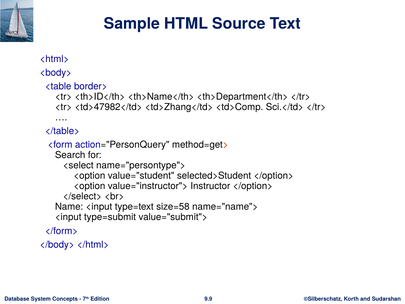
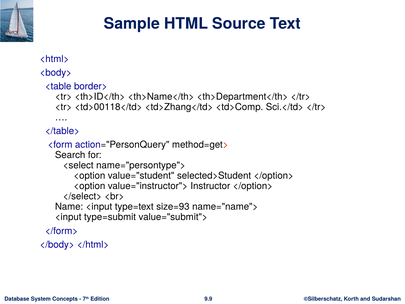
<td>47982</td>: <td>47982</td> -> <td>00118</td>
size=58: size=58 -> size=93
